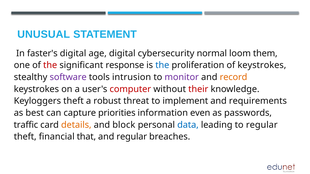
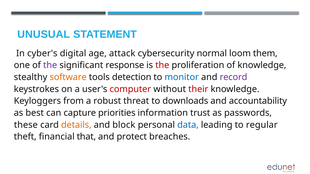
faster's: faster's -> cyber's
age digital: digital -> attack
the at (50, 65) colour: red -> purple
the at (162, 65) colour: blue -> red
of keystrokes: keystrokes -> knowledge
software colour: purple -> orange
intrusion: intrusion -> detection
monitor colour: purple -> blue
record colour: orange -> purple
Keyloggers theft: theft -> from
implement: implement -> downloads
requirements: requirements -> accountability
even: even -> trust
traffic: traffic -> these
and regular: regular -> protect
